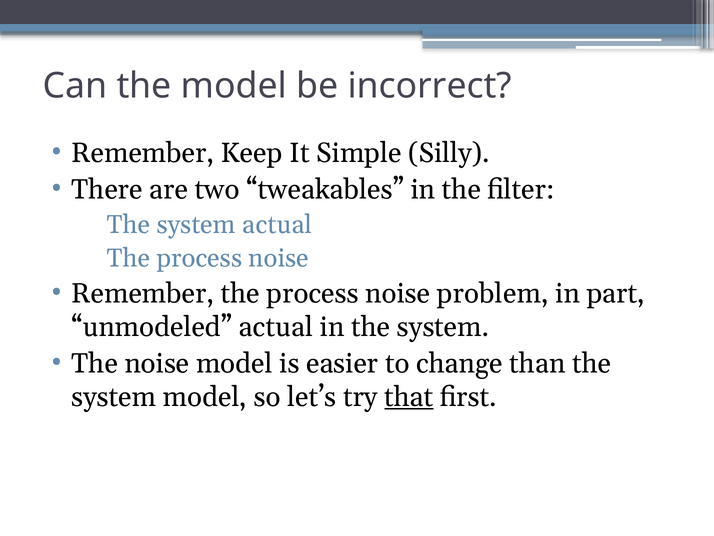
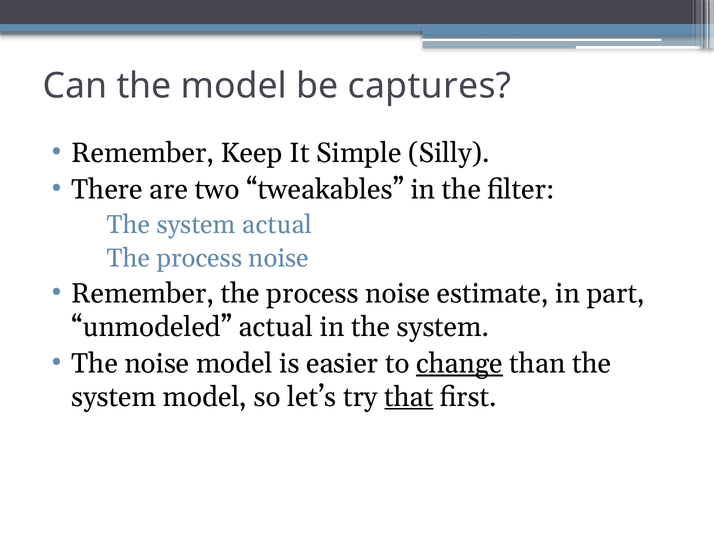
incorrect: incorrect -> captures
problem: problem -> estimate
change underline: none -> present
